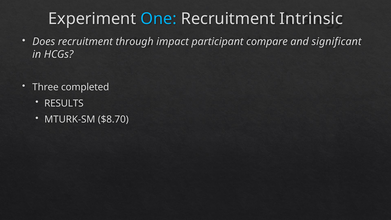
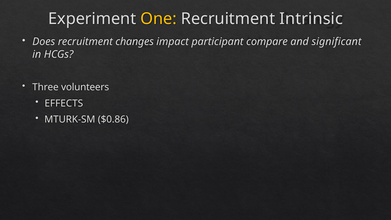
One colour: light blue -> yellow
through: through -> changes
completed: completed -> volunteers
RESULTS: RESULTS -> EFFECTS
$8.70: $8.70 -> $0.86
